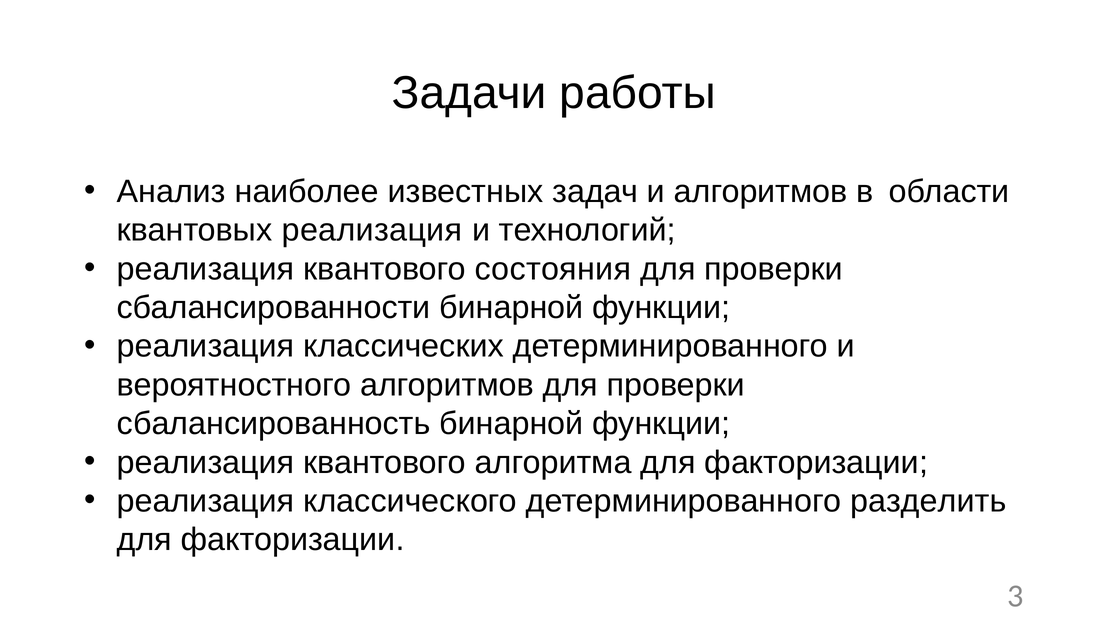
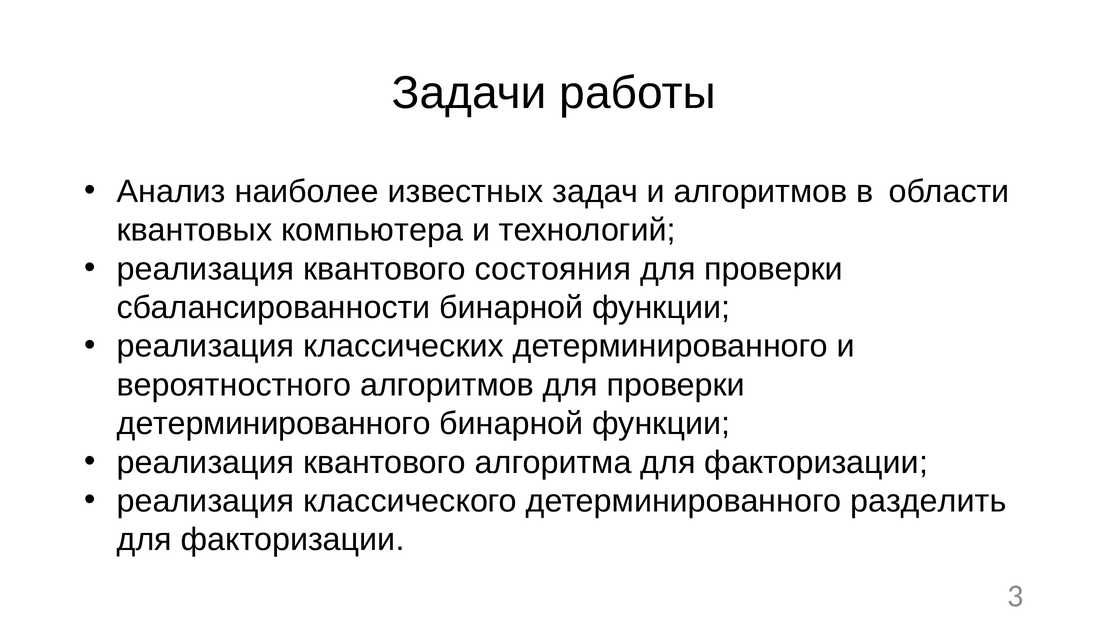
квантовых реализация: реализация -> компьютера
сбалансированность at (274, 424): сбалансированность -> детерминированного
